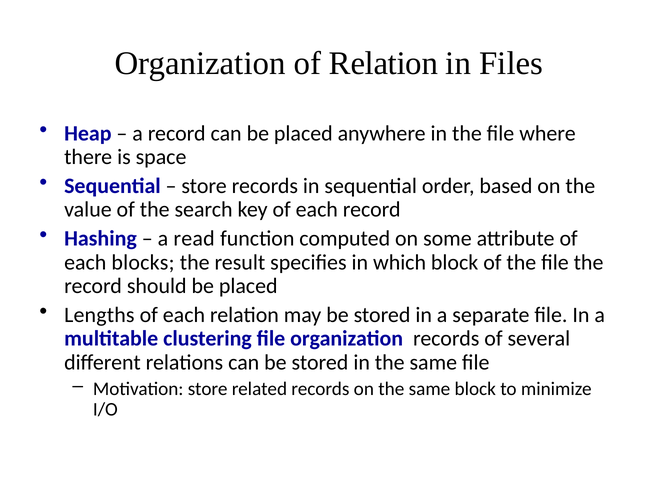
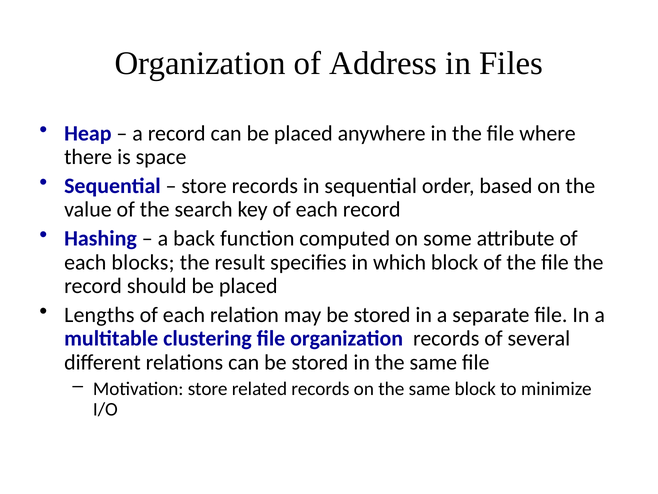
of Relation: Relation -> Address
read: read -> back
